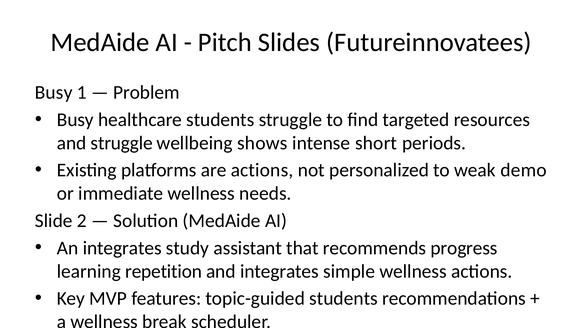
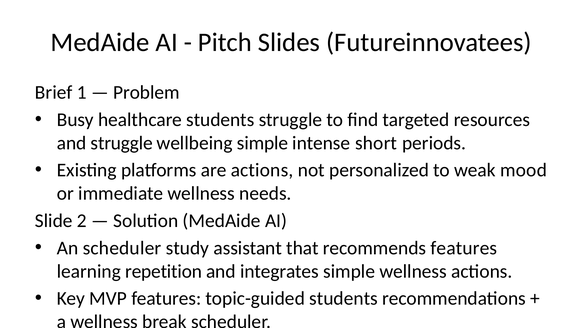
Busy at (54, 92): Busy -> Brief
wellbeing shows: shows -> simple
weak demo: demo -> mood
An integrates: integrates -> scheduler
recommends progress: progress -> features
